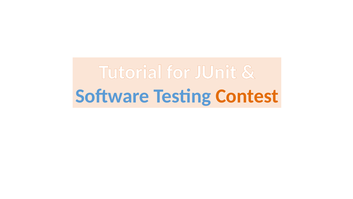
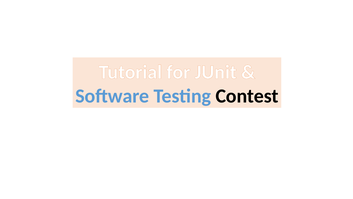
Contest colour: orange -> black
